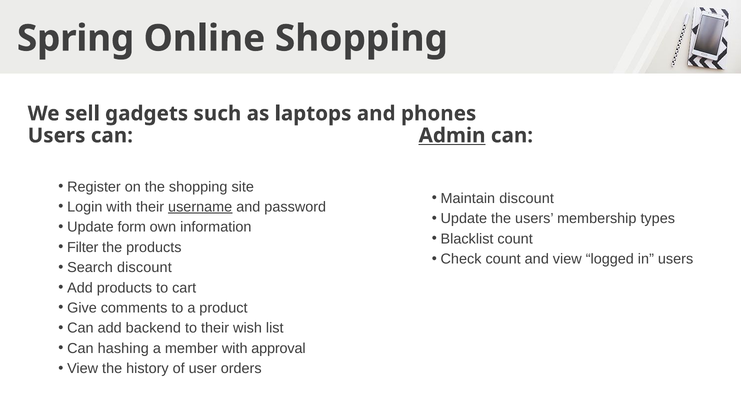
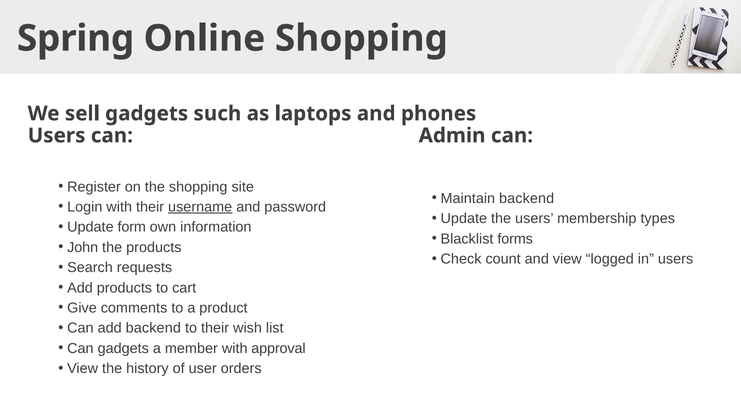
Admin underline: present -> none
Maintain discount: discount -> backend
Blacklist count: count -> forms
Filter: Filter -> John
Search discount: discount -> requests
Can hashing: hashing -> gadgets
